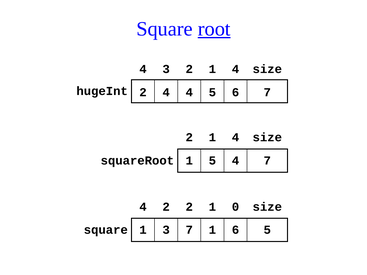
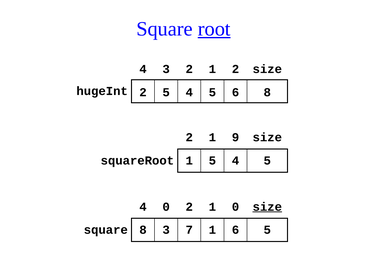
3 2 1 4: 4 -> 2
2 4: 4 -> 5
6 7: 7 -> 8
4 at (236, 138): 4 -> 9
1 5 4 7: 7 -> 5
4 2: 2 -> 0
size at (267, 207) underline: none -> present
square 1: 1 -> 8
